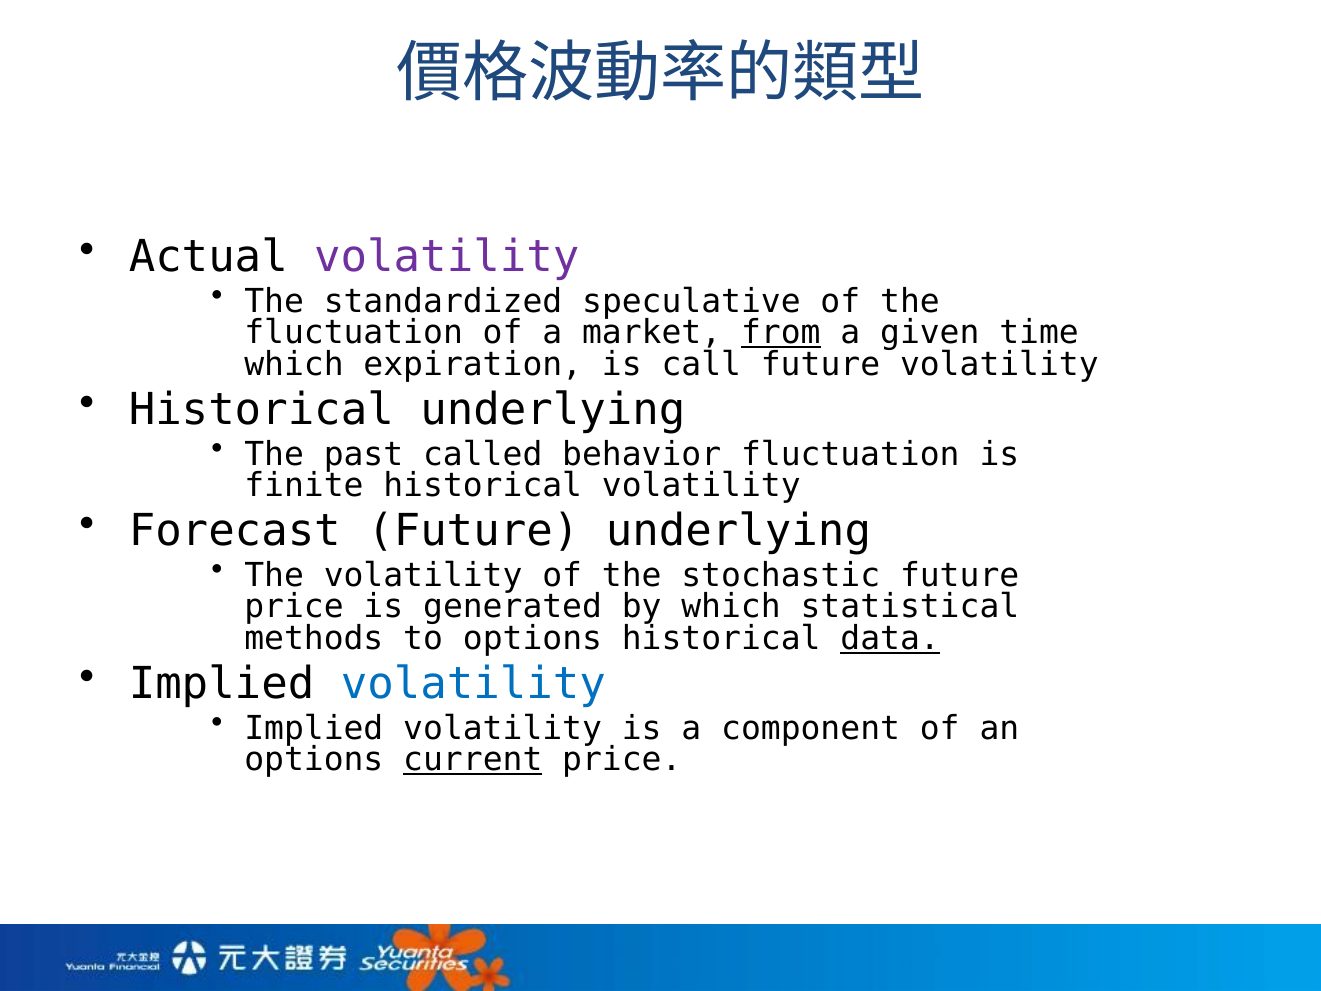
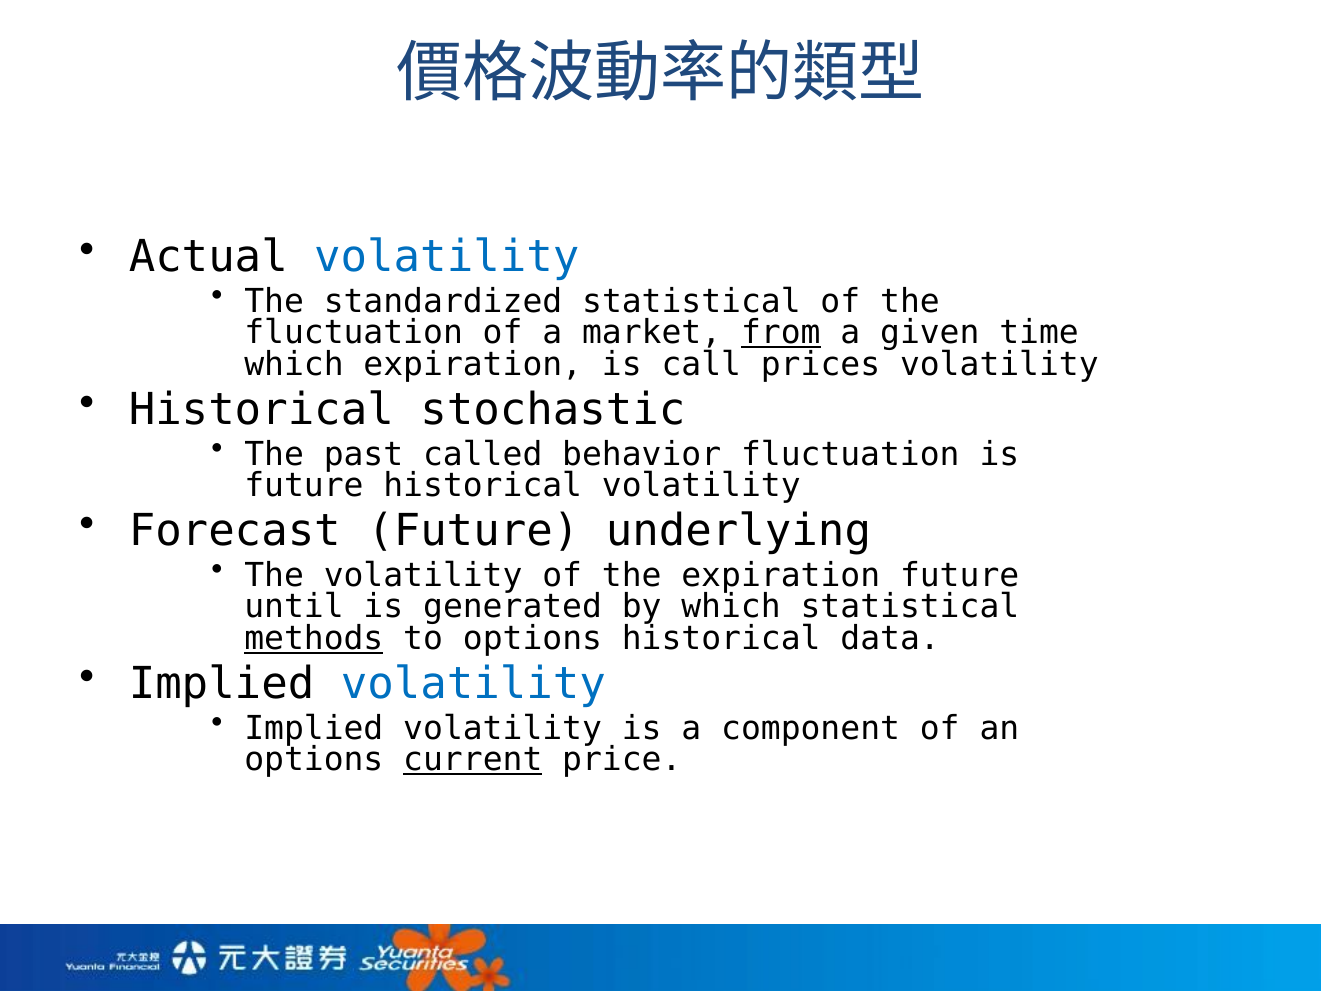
volatility at (447, 257) colour: purple -> blue
standardized speculative: speculative -> statistical
call future: future -> prices
Historical underlying: underlying -> stochastic
finite at (304, 486): finite -> future
the stochastic: stochastic -> expiration
price at (294, 607): price -> until
methods underline: none -> present
data underline: present -> none
